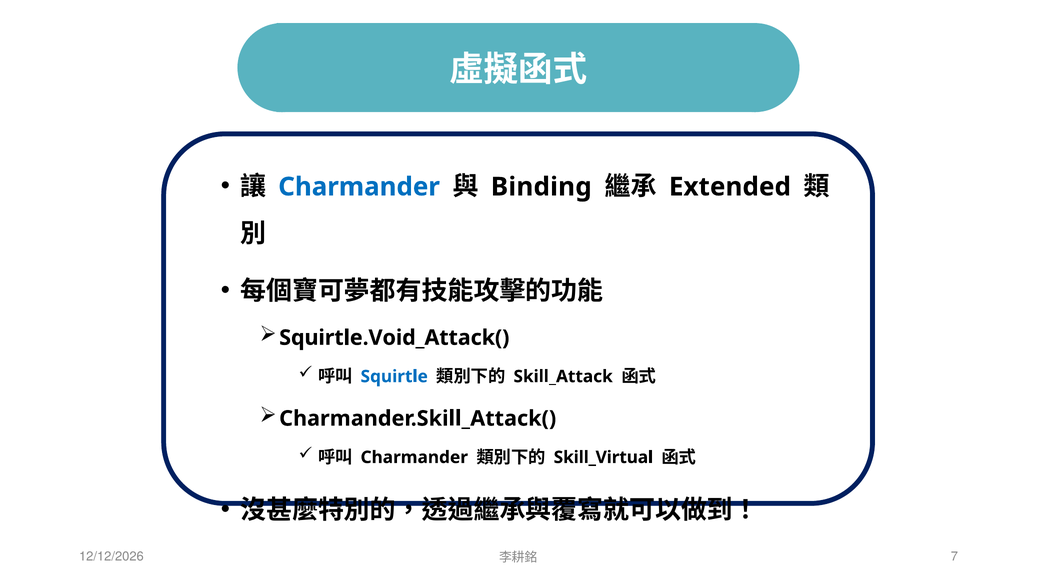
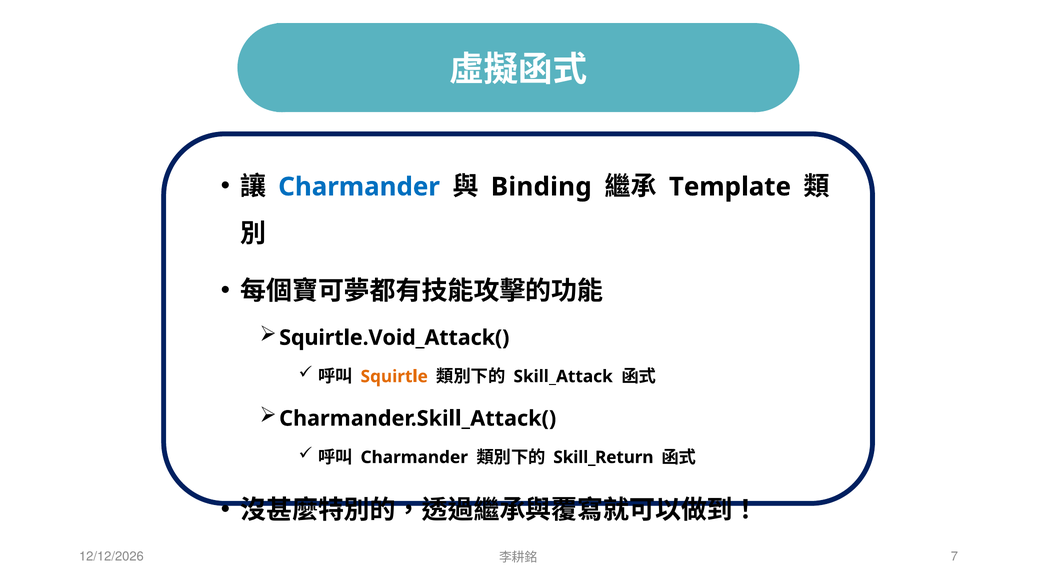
Extended: Extended -> Template
Squirtle colour: blue -> orange
Skill_Virtual: Skill_Virtual -> Skill_Return
